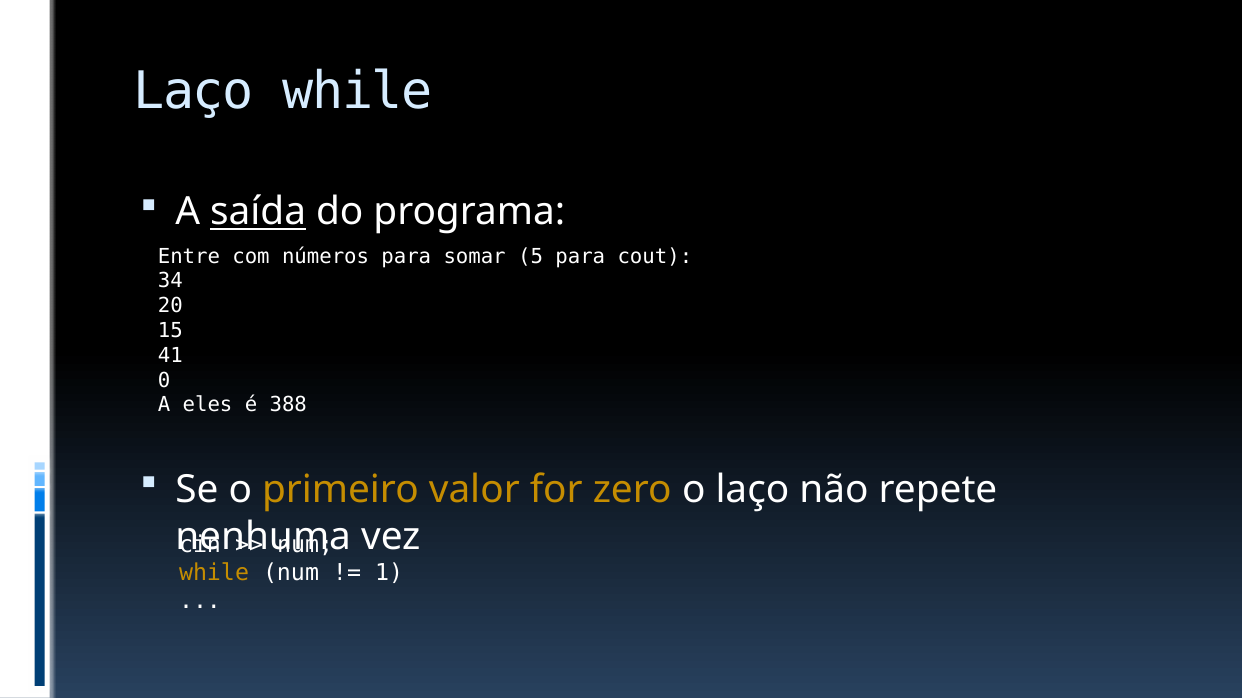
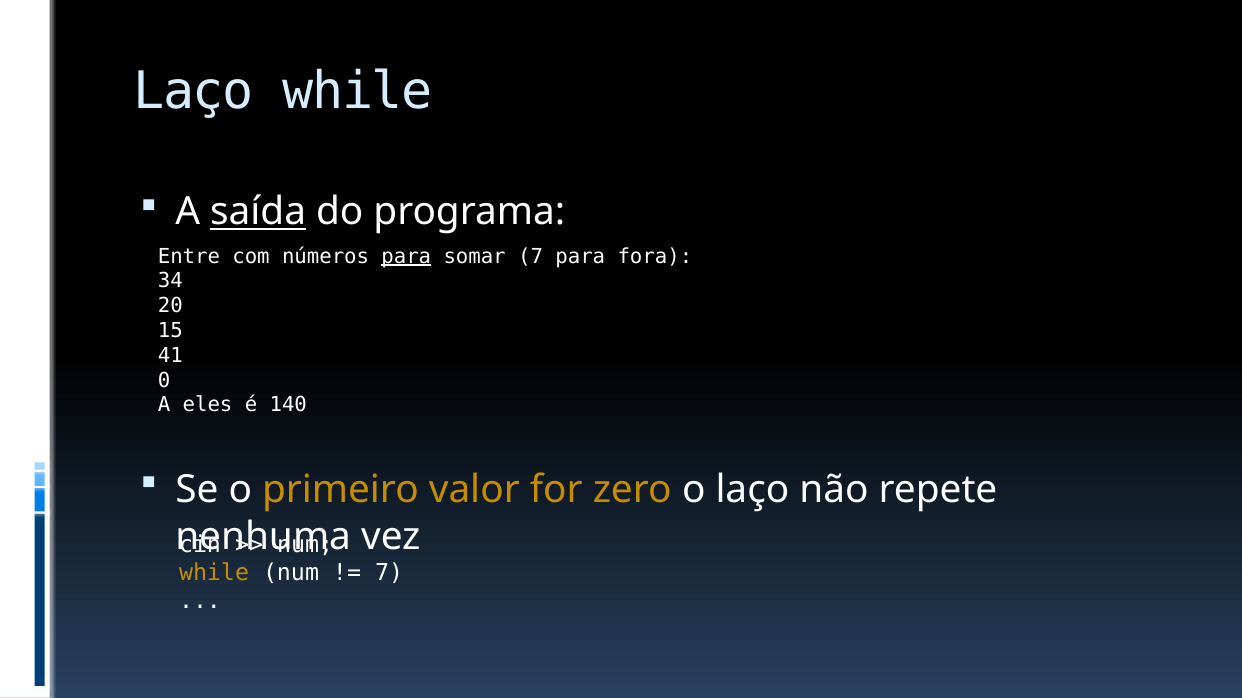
para at (406, 256) underline: none -> present
somar 5: 5 -> 7
cout: cout -> fora
388: 388 -> 140
1 at (389, 573): 1 -> 7
